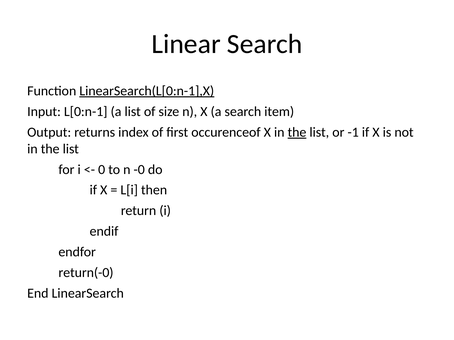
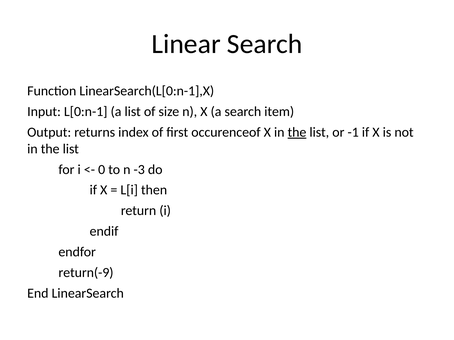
LinearSearch(L[0:n-1],X underline: present -> none
-0: -0 -> -3
return(-0: return(-0 -> return(-9
